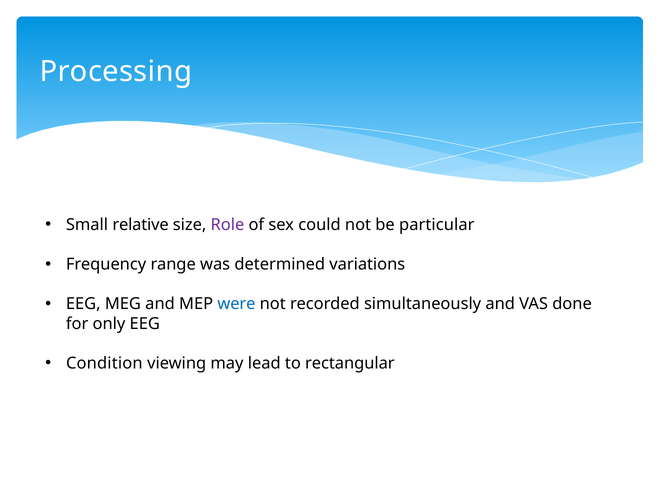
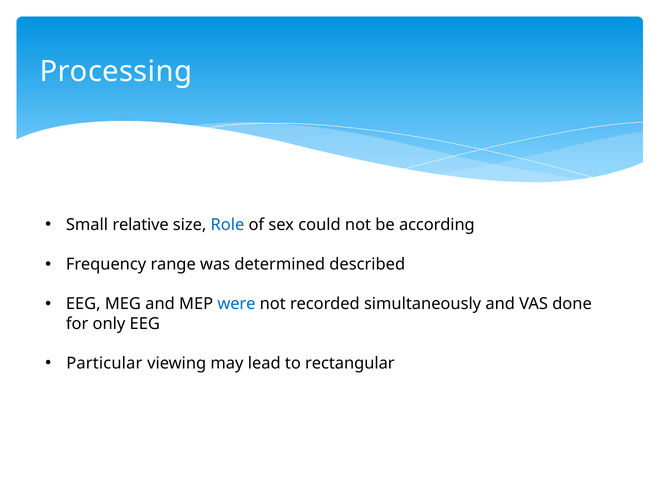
Role colour: purple -> blue
particular: particular -> according
variations: variations -> described
Condition: Condition -> Particular
